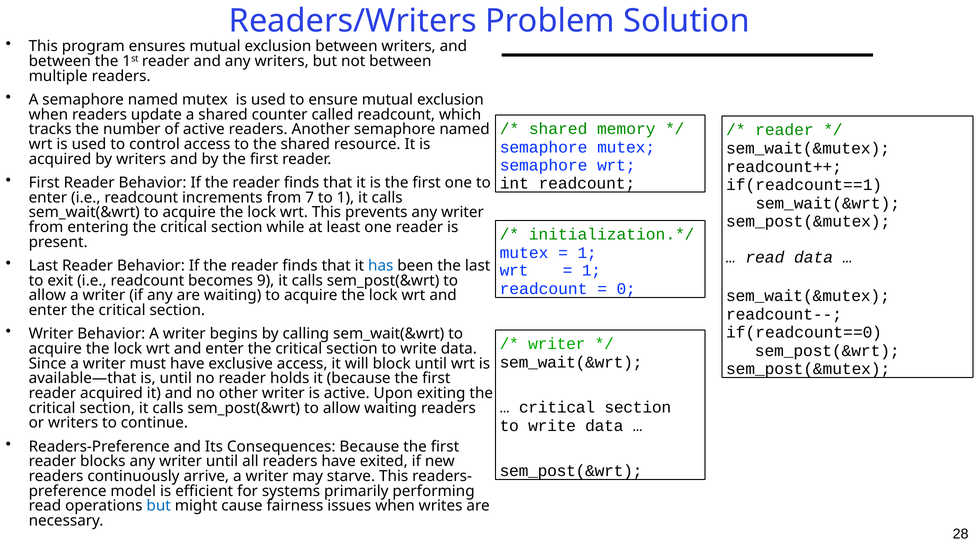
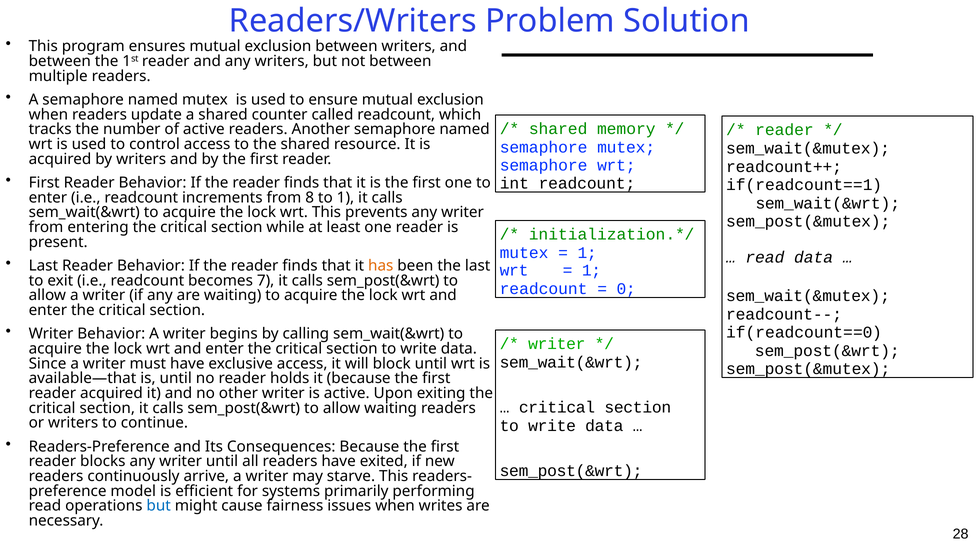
7: 7 -> 8
has colour: blue -> orange
9: 9 -> 7
